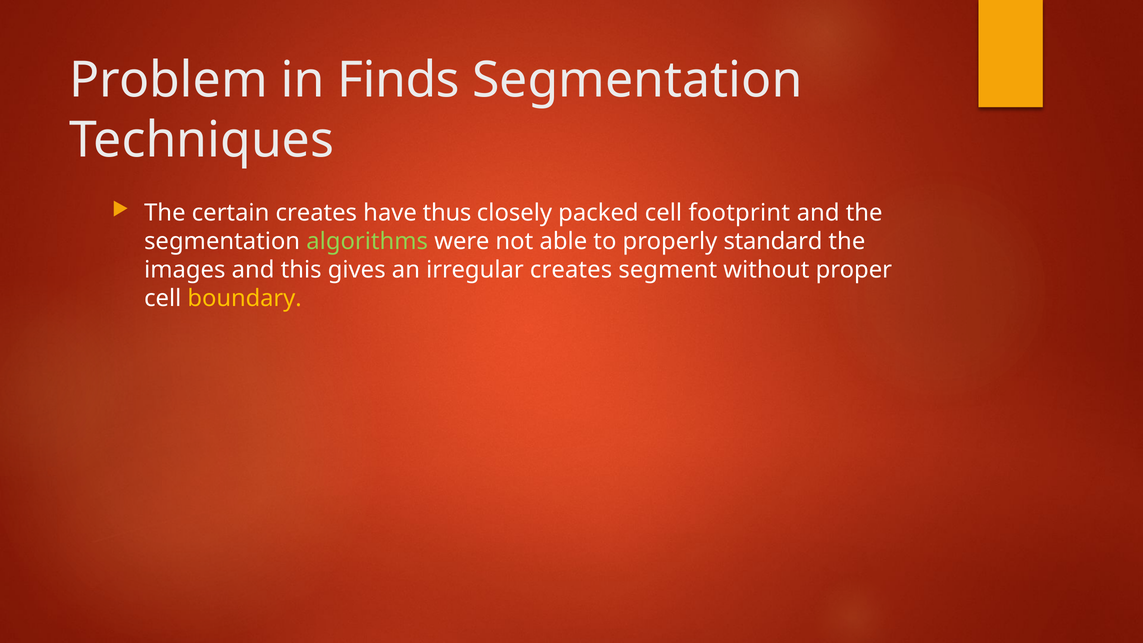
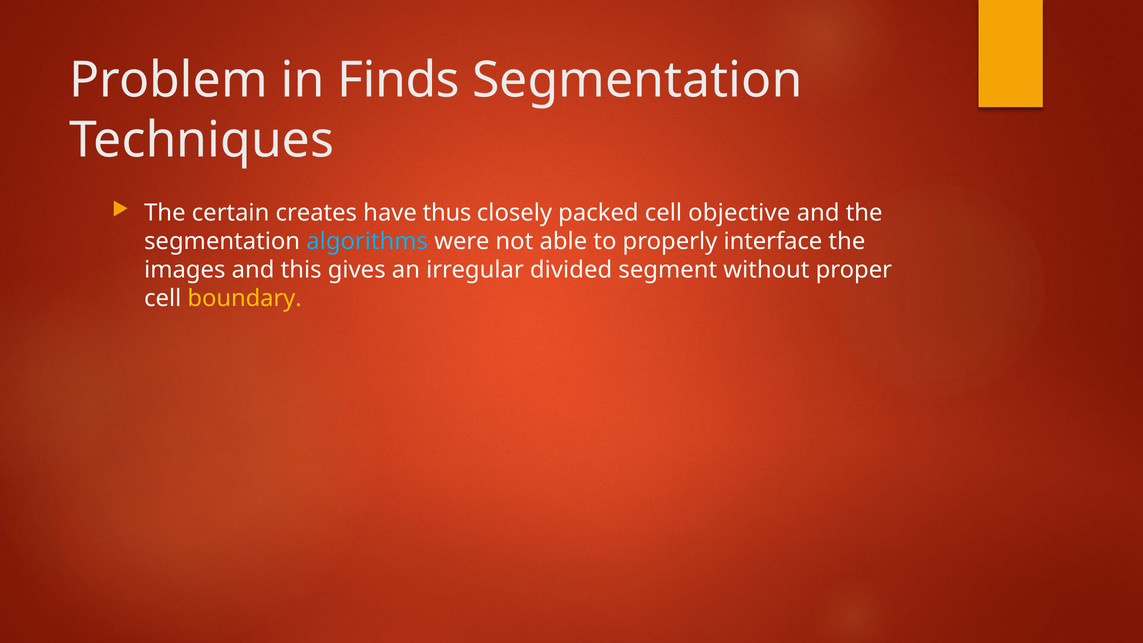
footprint: footprint -> objective
algorithms colour: light green -> light blue
standard: standard -> interface
irregular creates: creates -> divided
